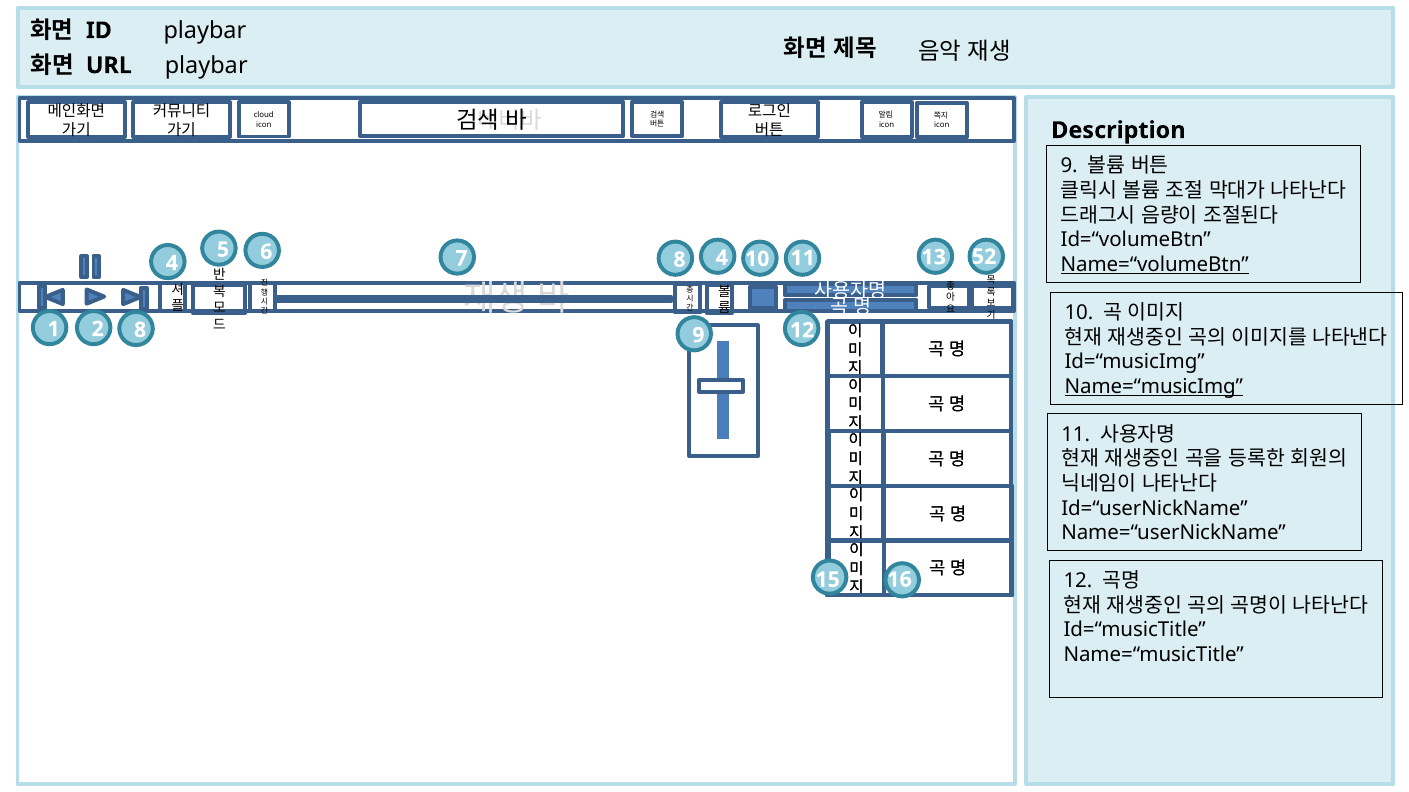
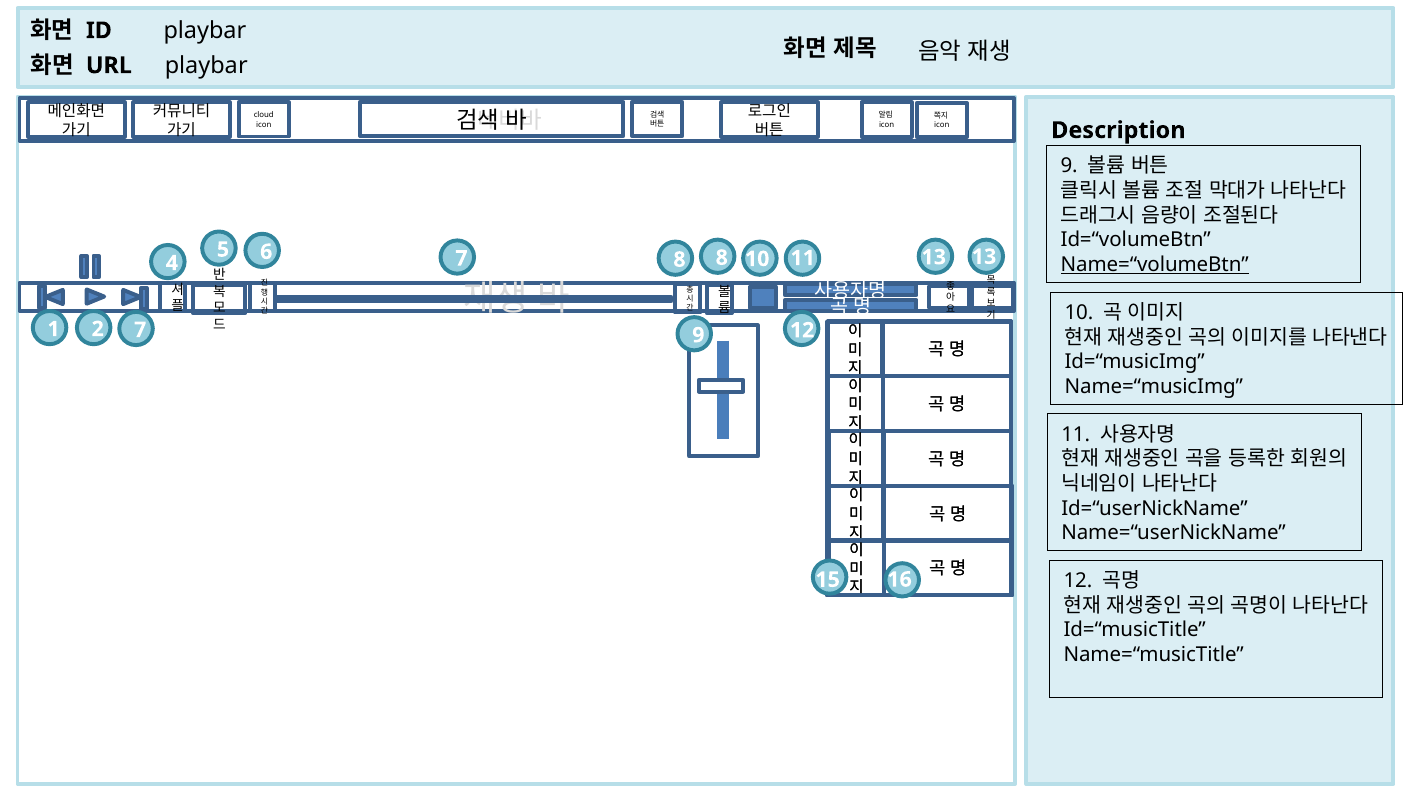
7 8 4: 4 -> 8
13 52: 52 -> 13
2 8: 8 -> 7
Name=“musicImg underline: present -> none
